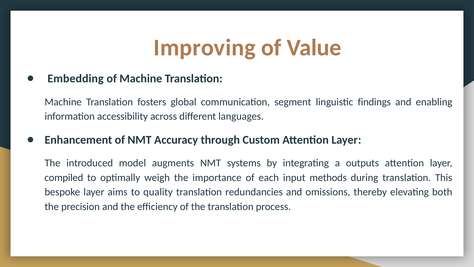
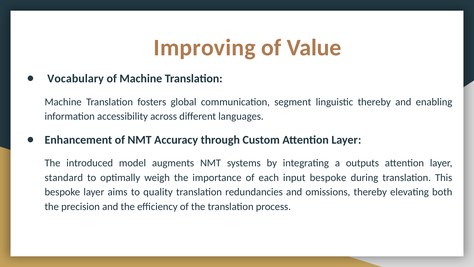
Embedding: Embedding -> Vocabulary
linguistic findings: findings -> thereby
compiled: compiled -> standard
input methods: methods -> bespoke
